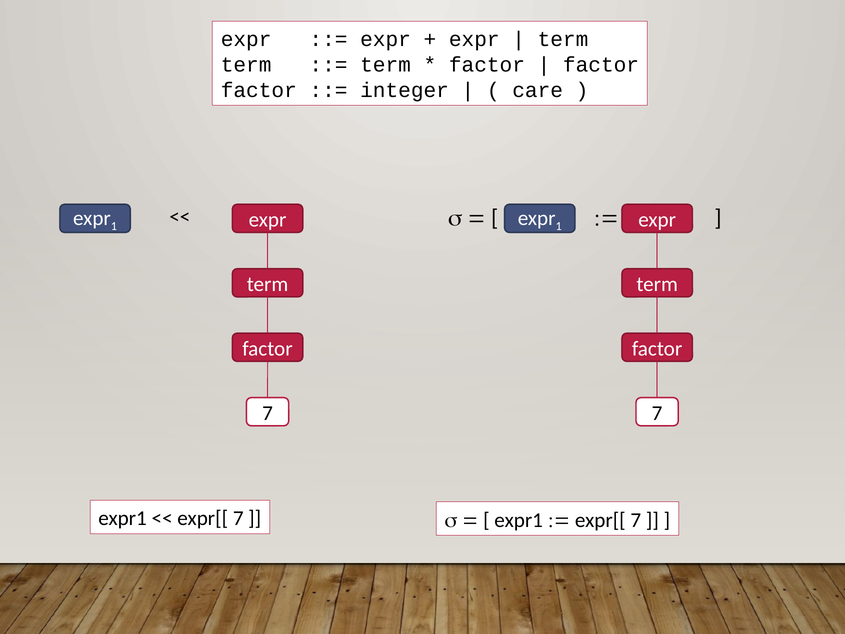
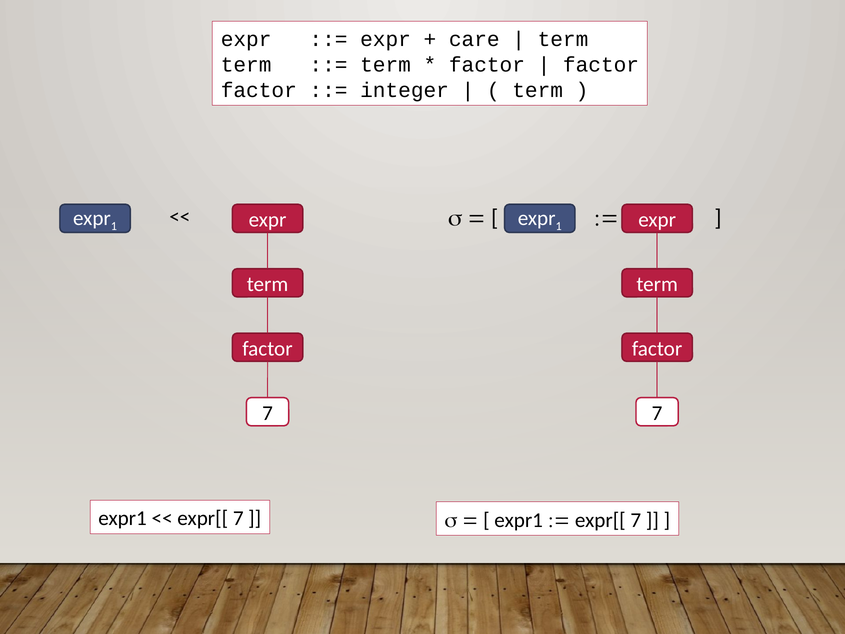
expr at (474, 39): expr -> care
care at (538, 90): care -> term
